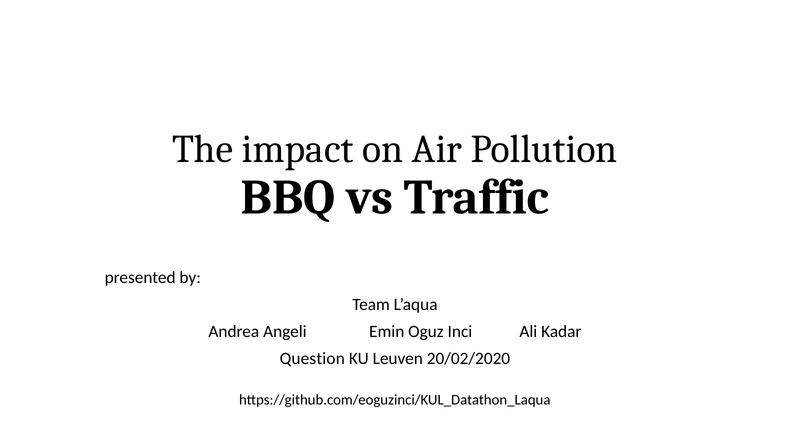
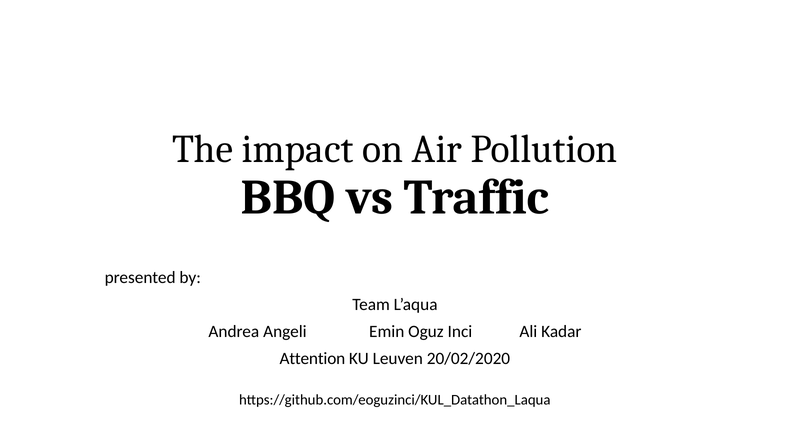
Question: Question -> Attention
